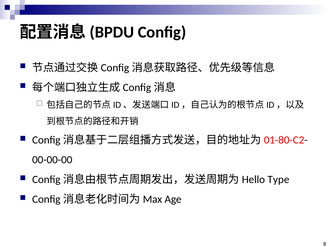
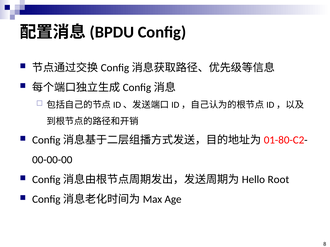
Type: Type -> Root
